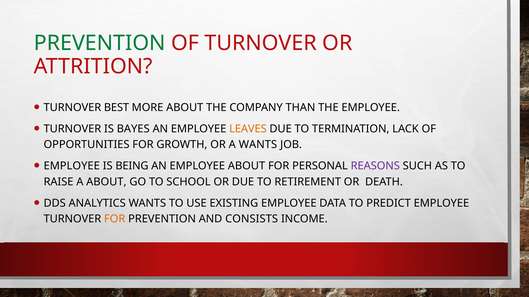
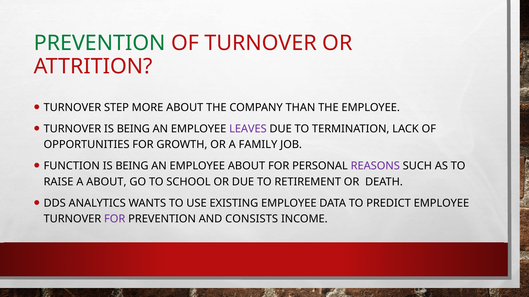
BEST: BEST -> STEP
TURNOVER IS BAYES: BAYES -> BEING
LEAVES colour: orange -> purple
A WANTS: WANTS -> FAMILY
EMPLOYEE at (72, 166): EMPLOYEE -> FUNCTION
FOR at (115, 219) colour: orange -> purple
